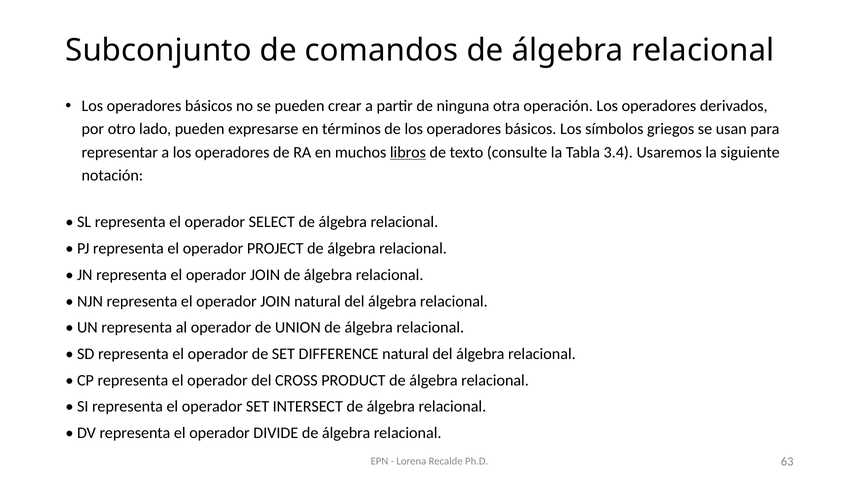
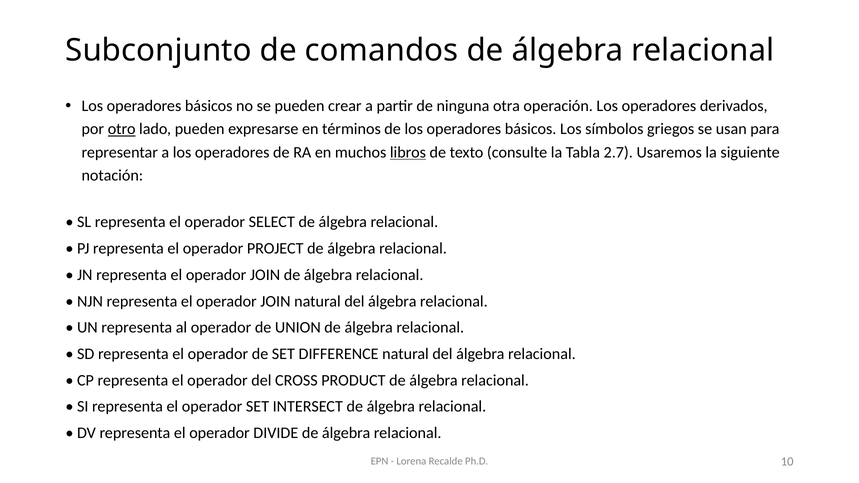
otro underline: none -> present
3.4: 3.4 -> 2.7
63: 63 -> 10
